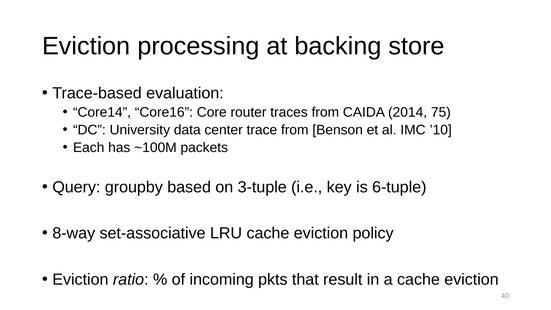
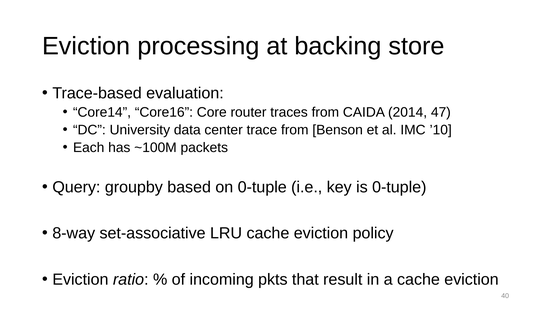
75: 75 -> 47
on 3-tuple: 3-tuple -> 0-tuple
is 6-tuple: 6-tuple -> 0-tuple
